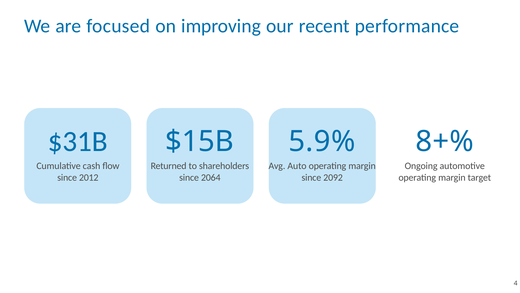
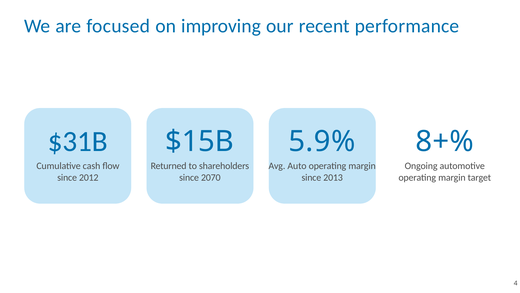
2064: 2064 -> 2070
2092: 2092 -> 2013
